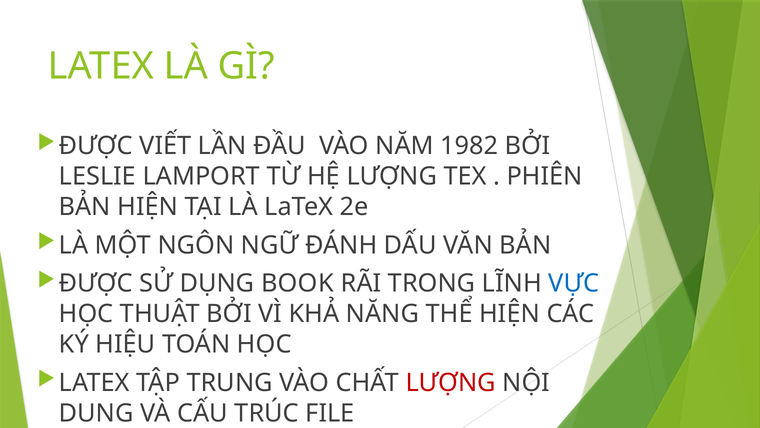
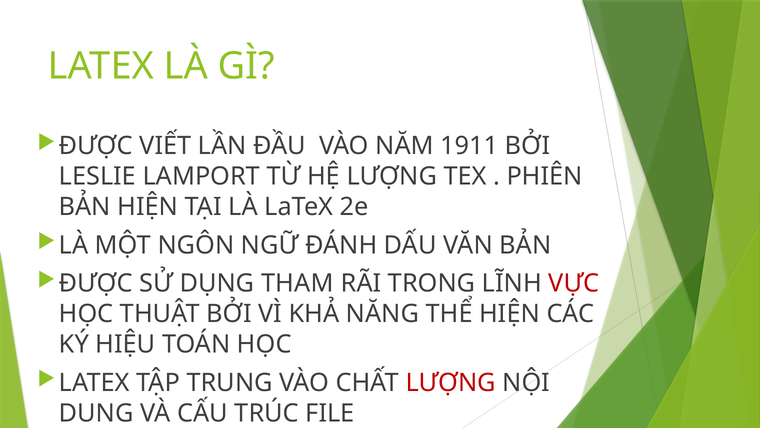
1982: 1982 -> 1911
BOOK: BOOK -> THAM
VỰC colour: blue -> red
